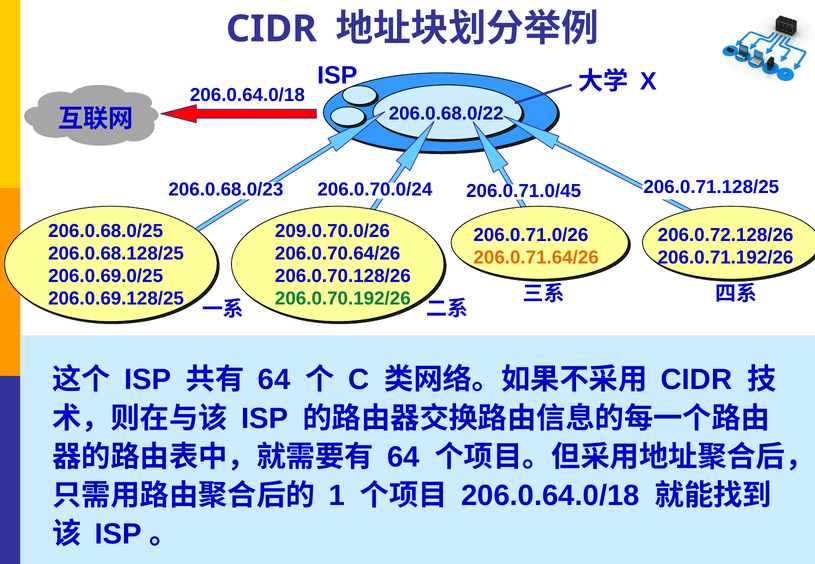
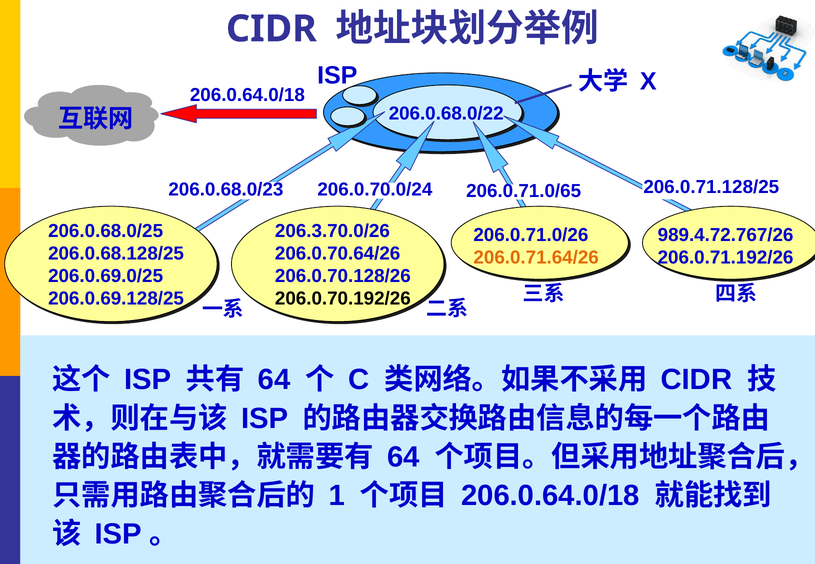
206.0.71.0/45: 206.0.71.0/45 -> 206.0.71.0/65
209.0.70.0/26: 209.0.70.0/26 -> 206.3.70.0/26
206.0.72.128/26: 206.0.72.128/26 -> 989.4.72.767/26
206.0.70.192/26 colour: green -> black
